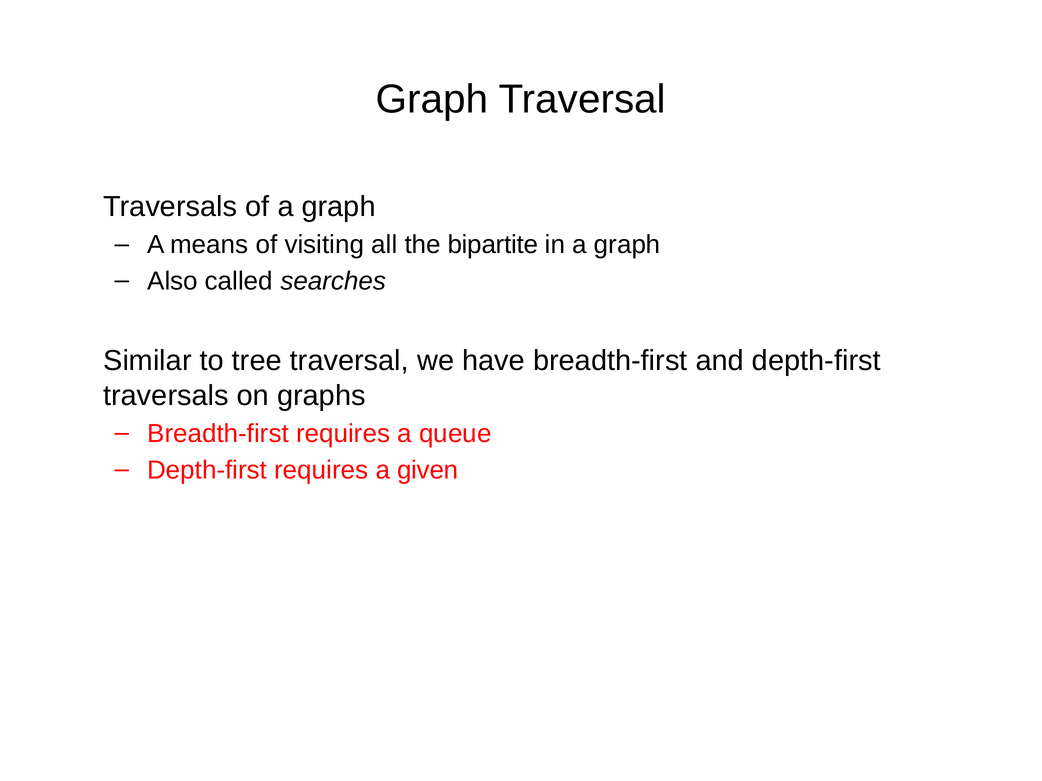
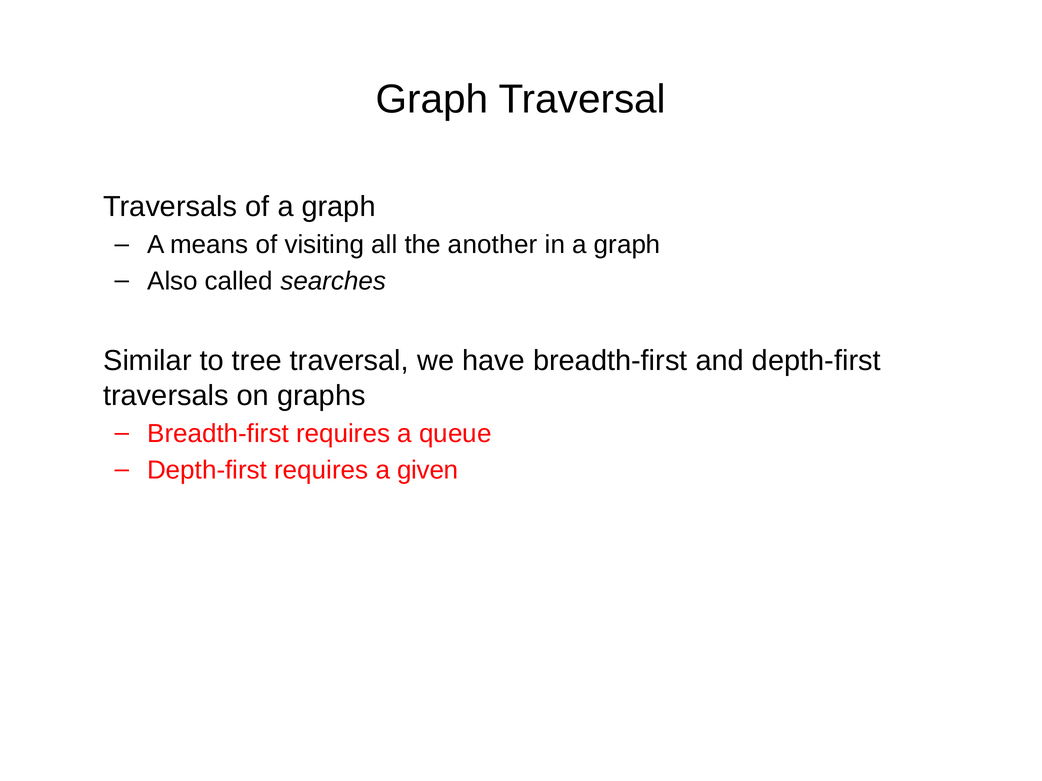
bipartite: bipartite -> another
